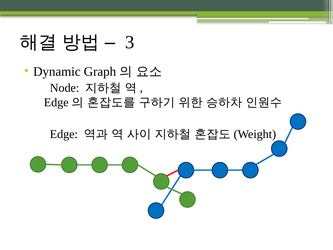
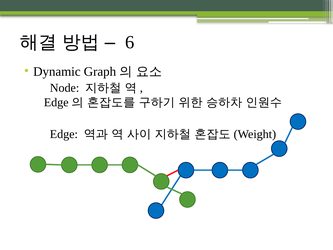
3: 3 -> 6
